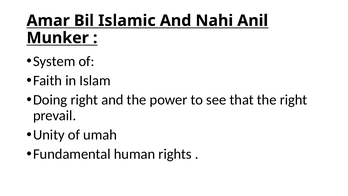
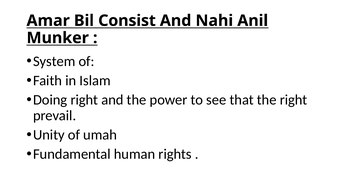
Islamic: Islamic -> Consist
